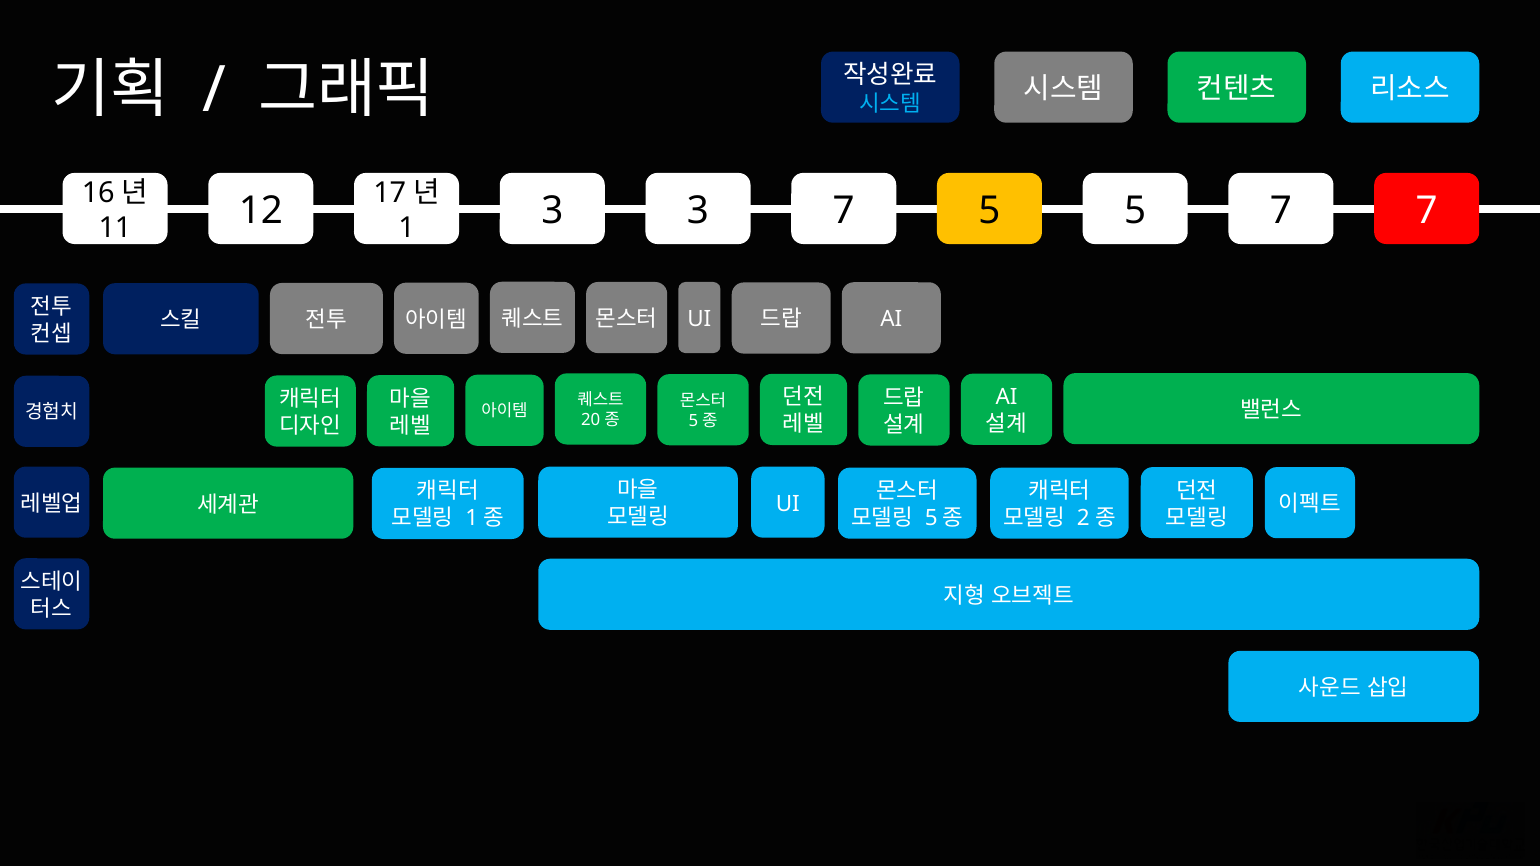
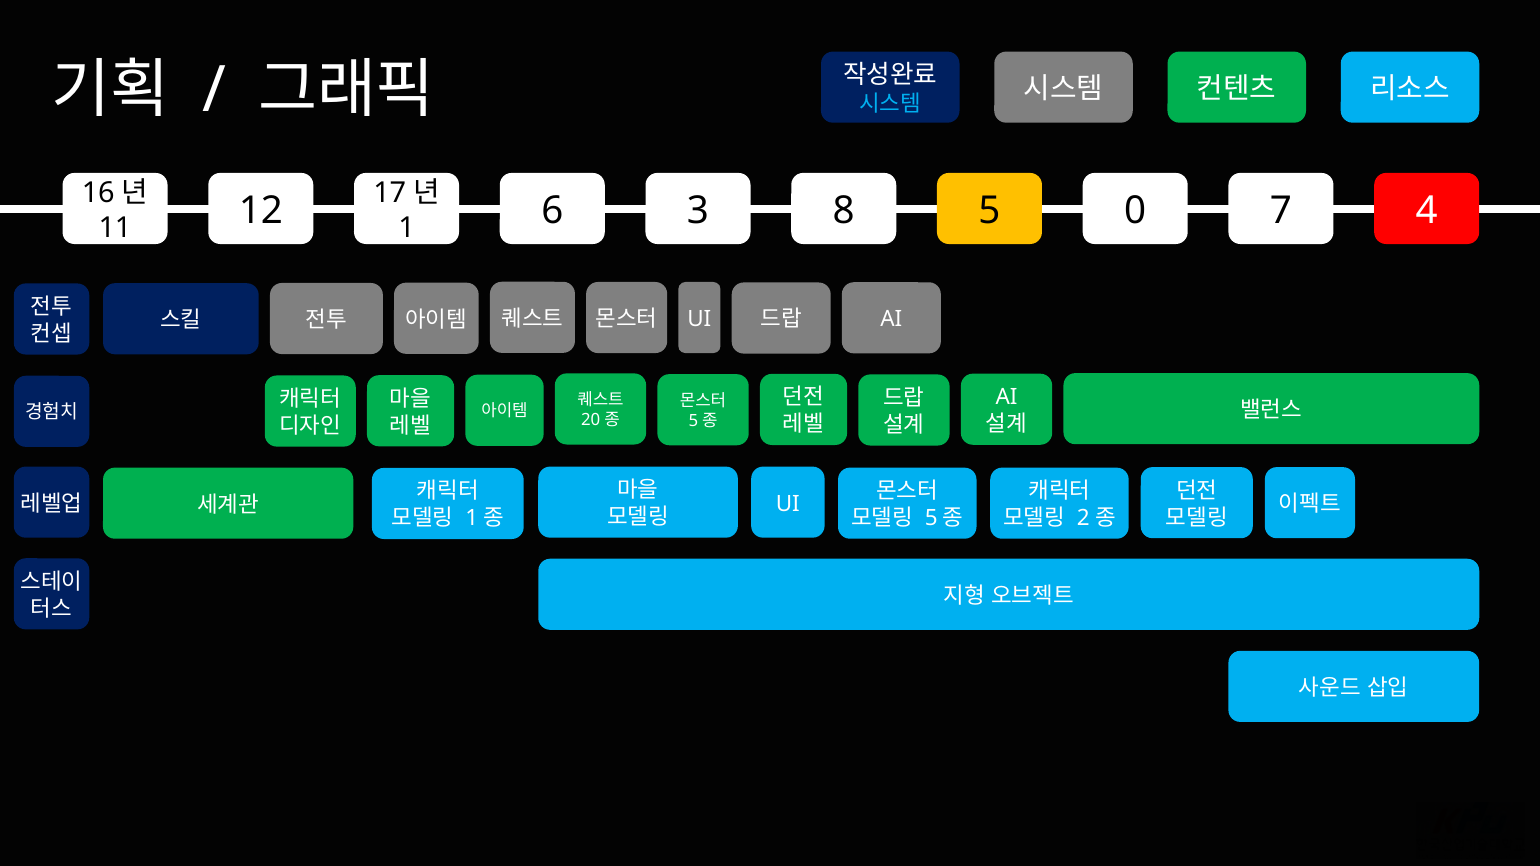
1 3: 3 -> 6
3 7: 7 -> 8
5 5: 5 -> 0
7 7: 7 -> 4
